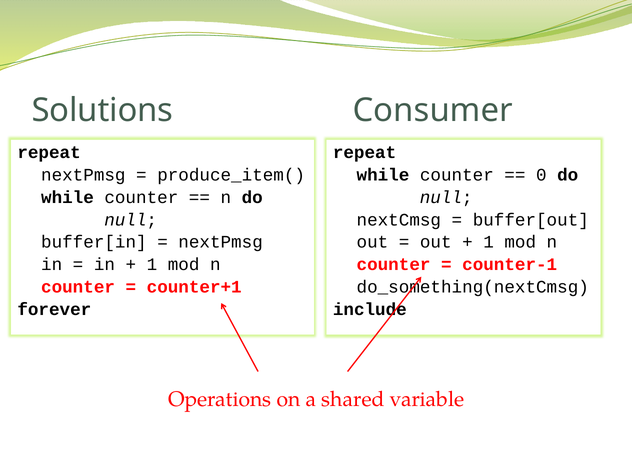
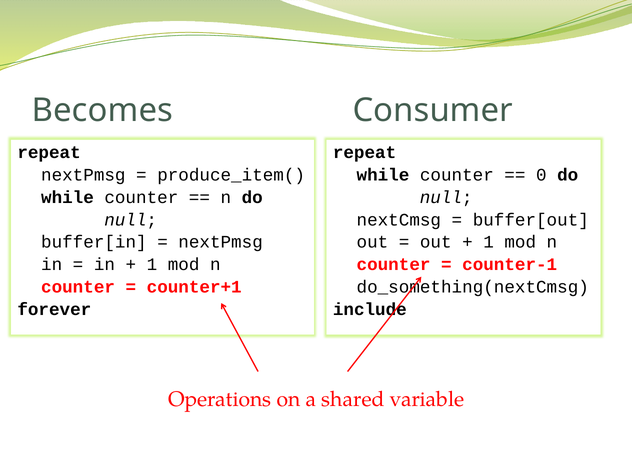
Solutions: Solutions -> Becomes
